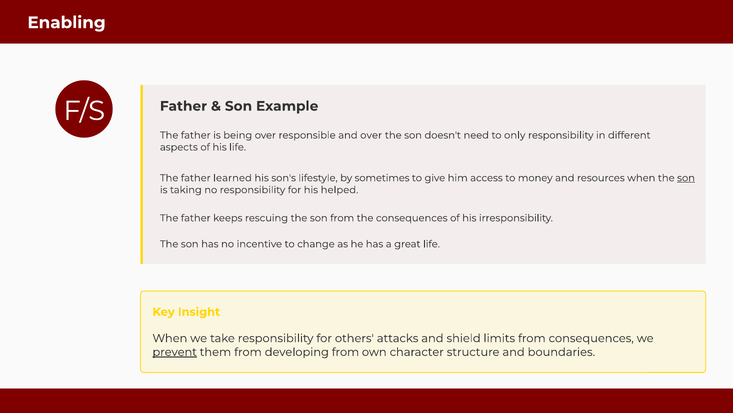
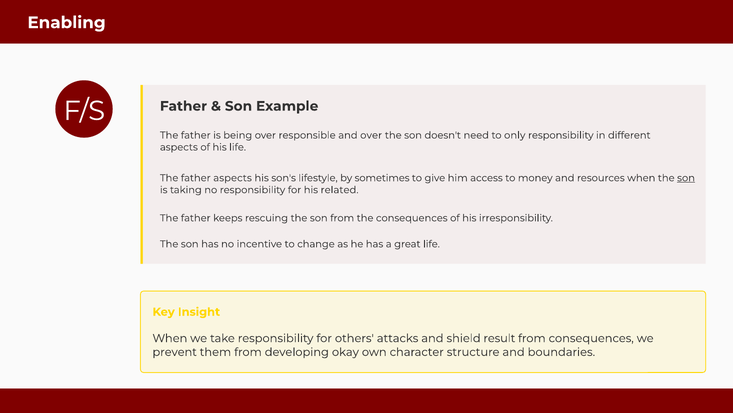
father learned: learned -> aspects
helped: helped -> related
limits: limits -> result
prevent underline: present -> none
developing from: from -> okay
